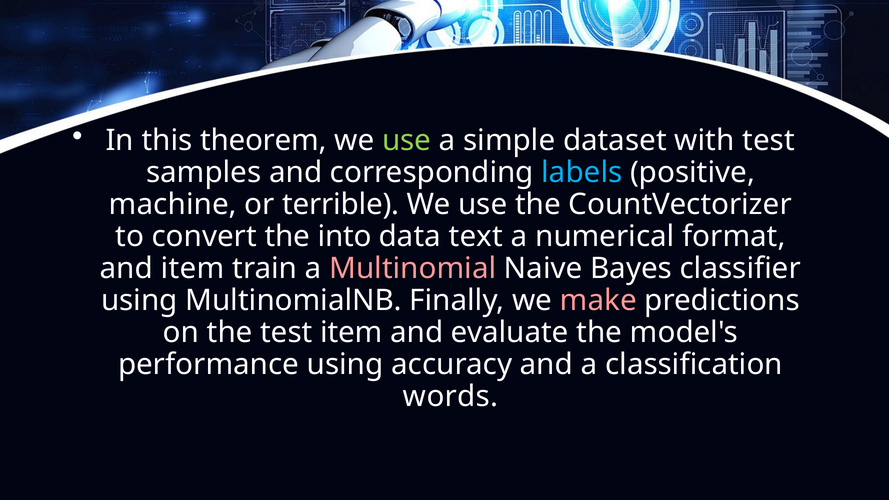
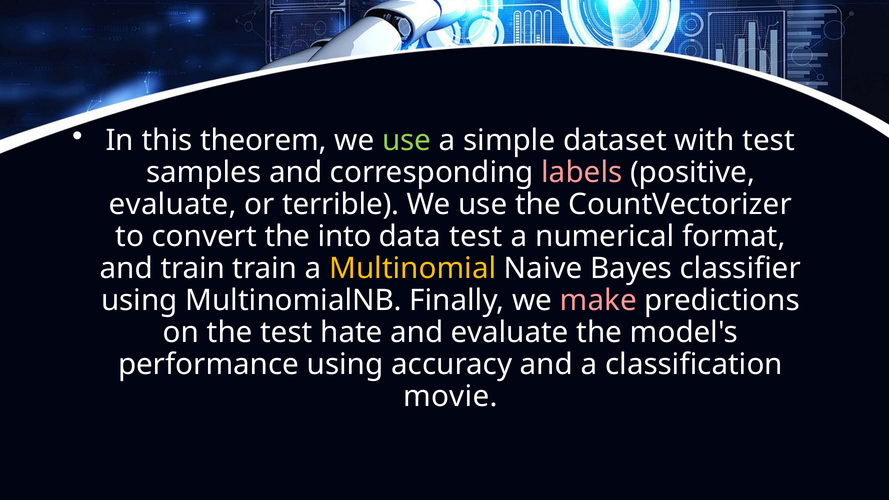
labels colour: light blue -> pink
machine at (173, 205): machine -> evaluate
data text: text -> test
and item: item -> train
Multinomial colour: pink -> yellow
test item: item -> hate
words: words -> movie
